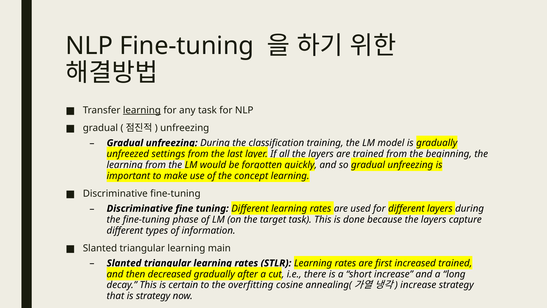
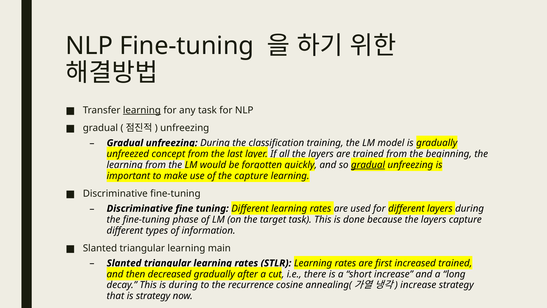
settings: settings -> concept
gradual at (368, 165) underline: none -> present
the concept: concept -> capture
is certain: certain -> during
overfitting: overfitting -> recurrence
